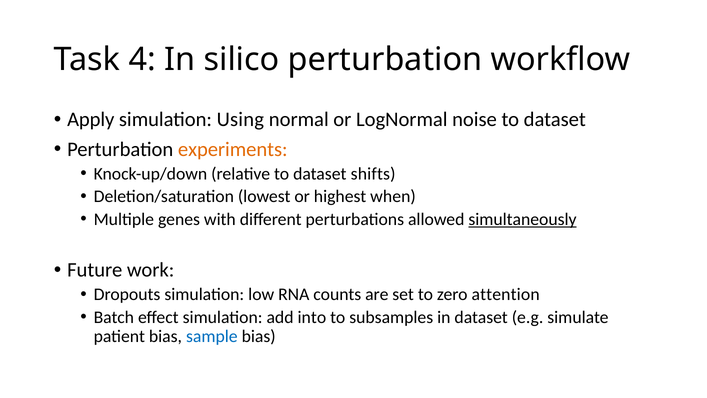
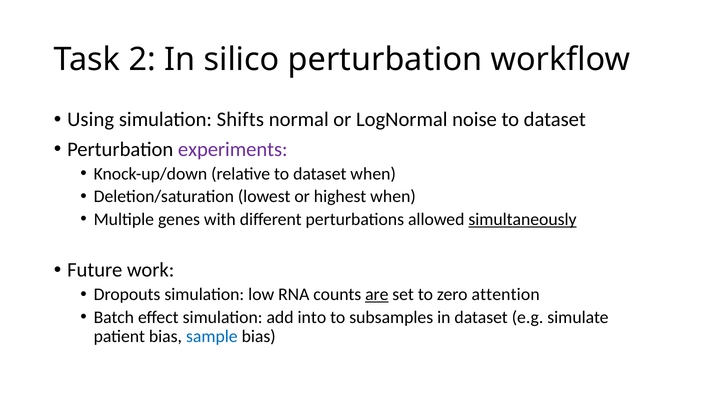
4: 4 -> 2
Apply: Apply -> Using
Using: Using -> Shifts
experiments colour: orange -> purple
dataset shifts: shifts -> when
are underline: none -> present
